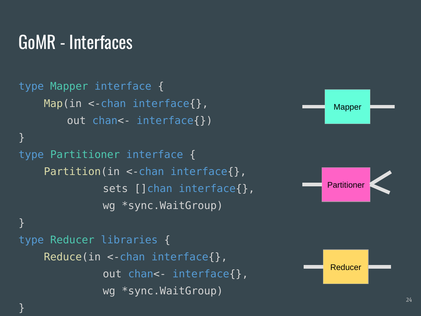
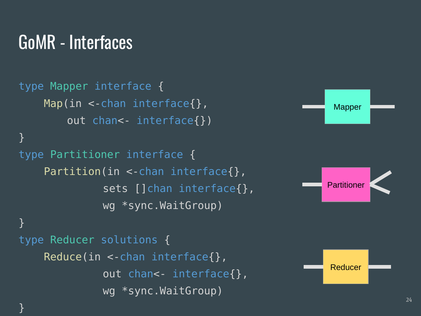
libraries: libraries -> solutions
